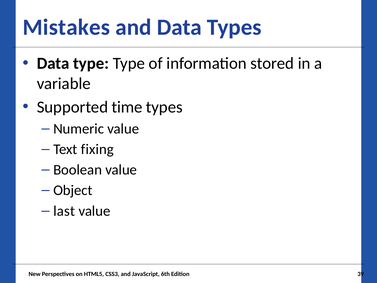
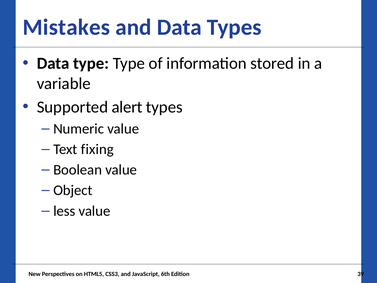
time: time -> alert
last: last -> less
